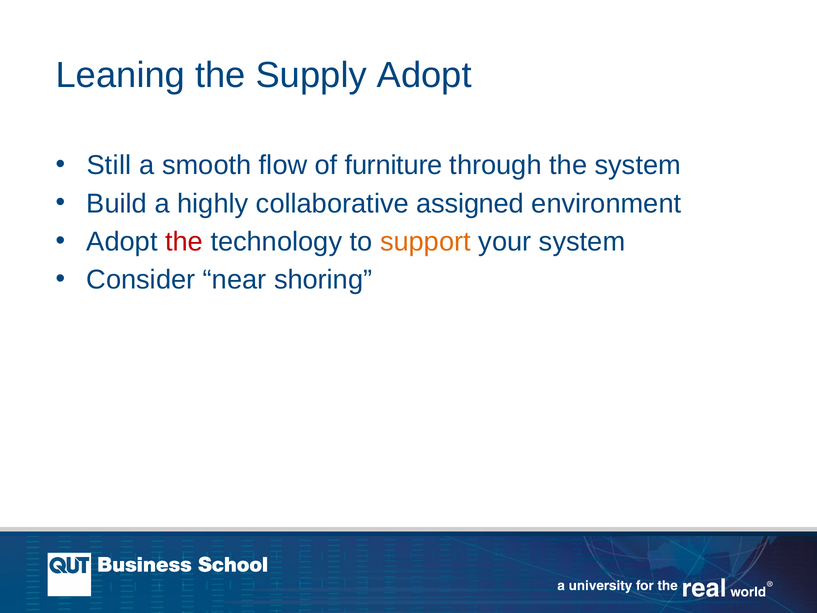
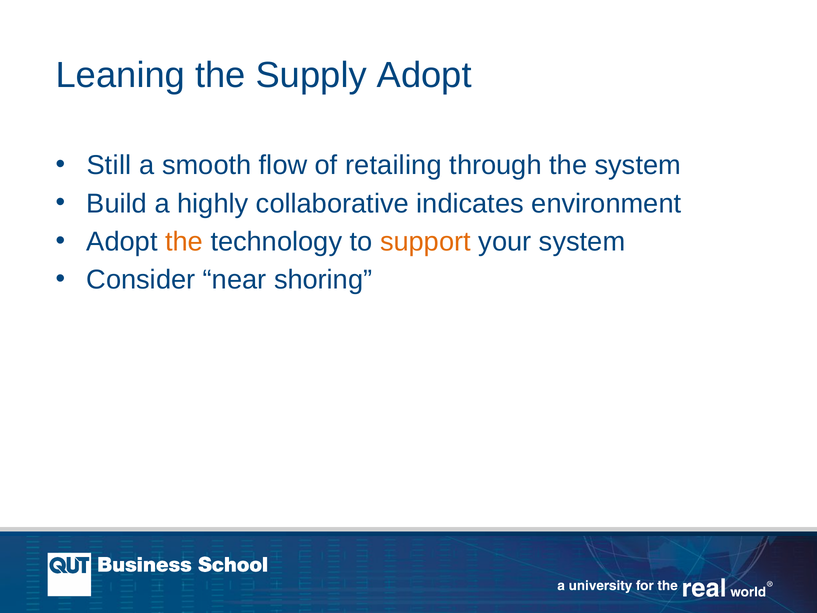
furniture: furniture -> retailing
assigned: assigned -> indicates
the at (184, 242) colour: red -> orange
